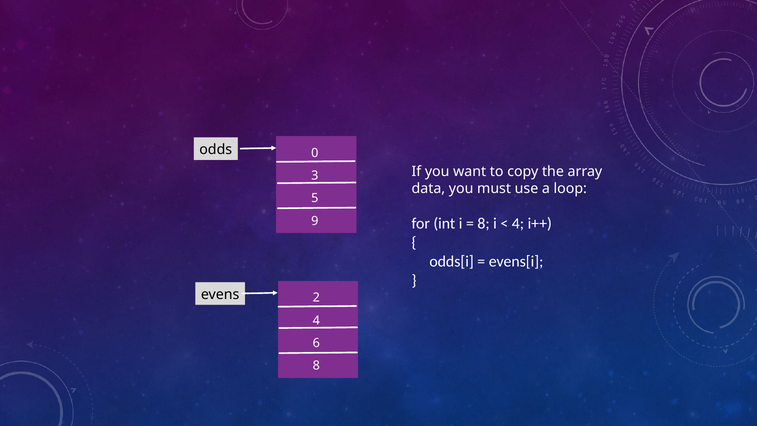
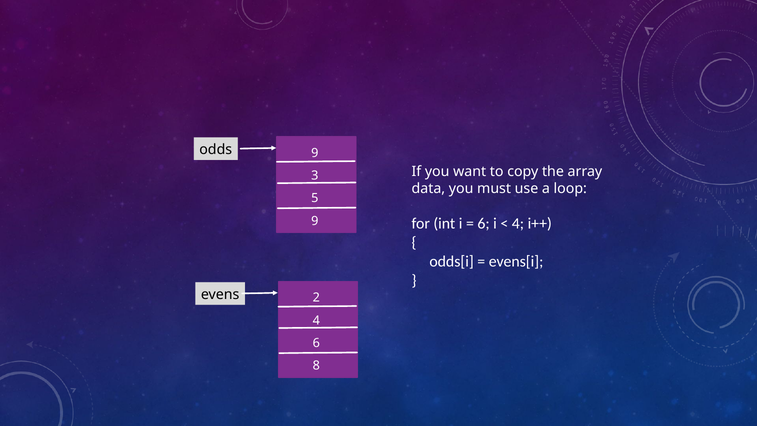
odds 0: 0 -> 9
8 at (484, 224): 8 -> 6
